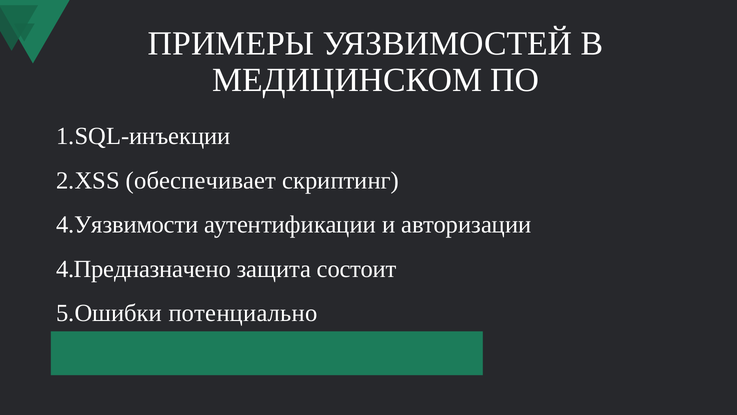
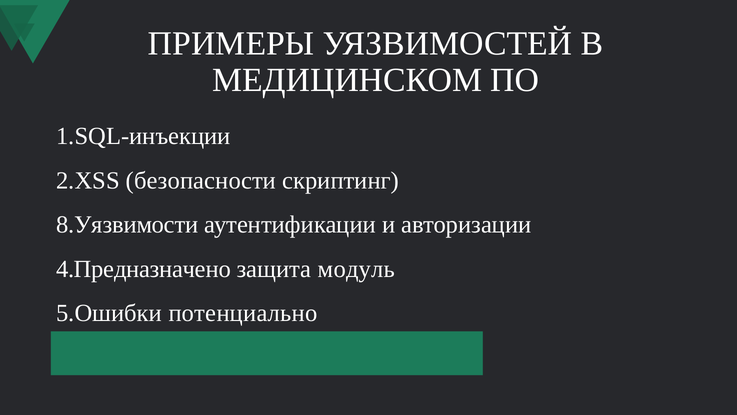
обеспечивает: обеспечивает -> безопасности
4.Уязвимости: 4.Уязвимости -> 8.Уязвимости
состоит: состоит -> модуль
